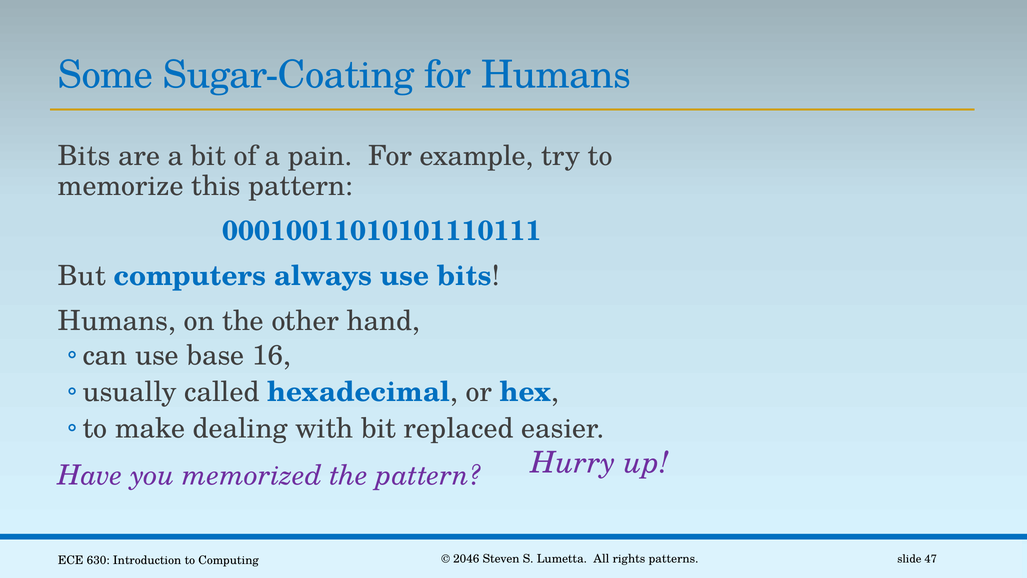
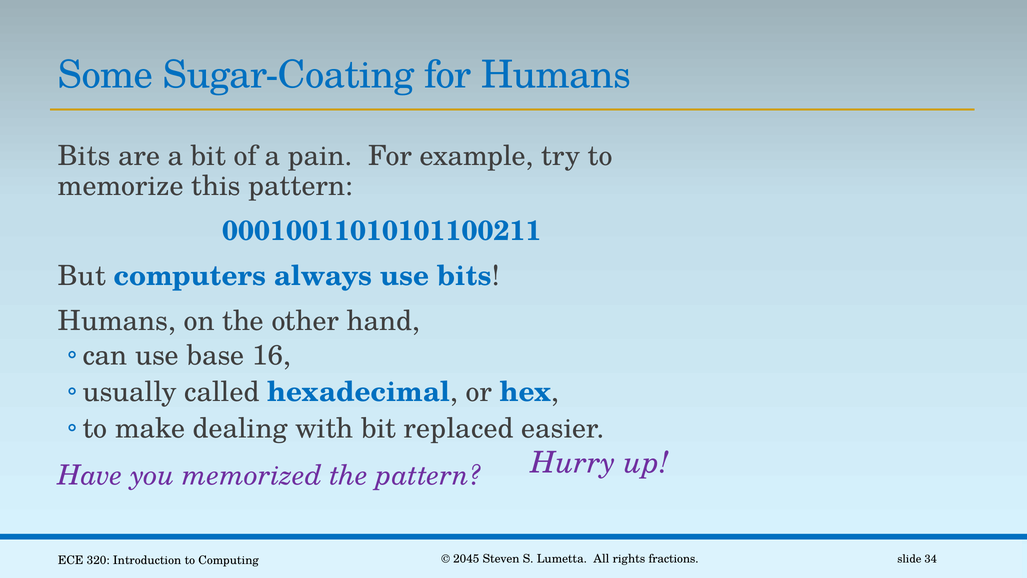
00010011010101110111: 00010011010101110111 -> 00010011010101100211
2046: 2046 -> 2045
patterns: patterns -> fractions
630: 630 -> 320
47: 47 -> 34
